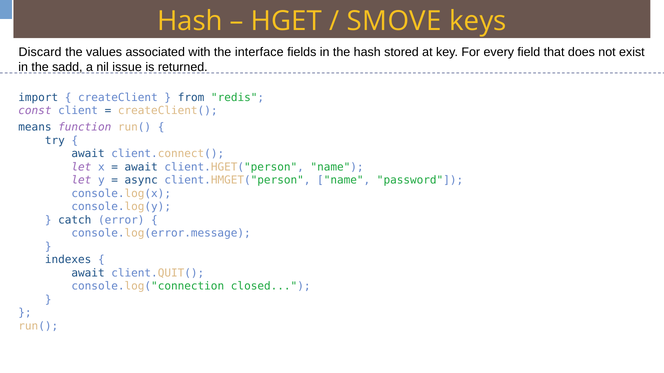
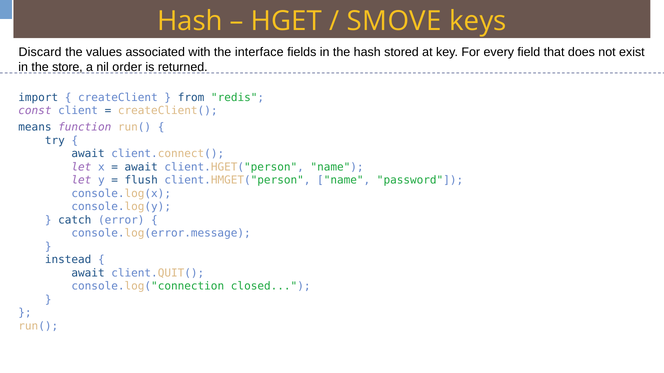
sadd: sadd -> store
issue: issue -> order
async: async -> flush
indexes: indexes -> instead
